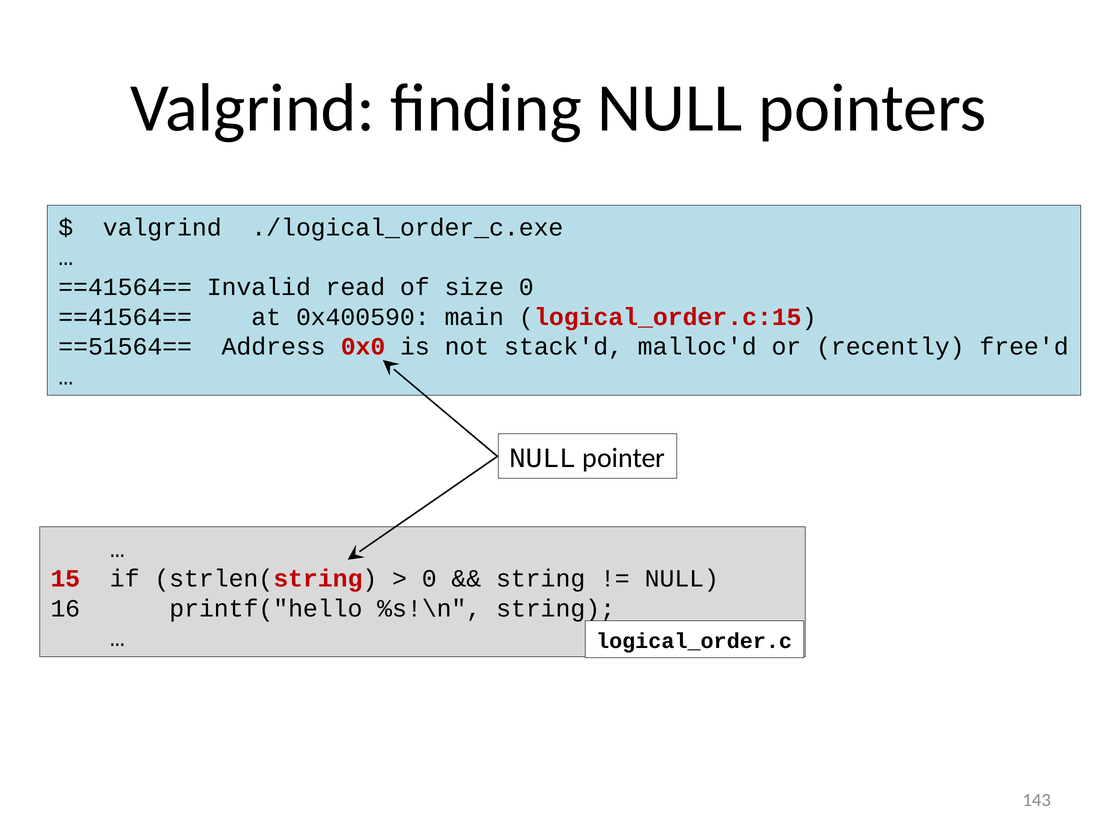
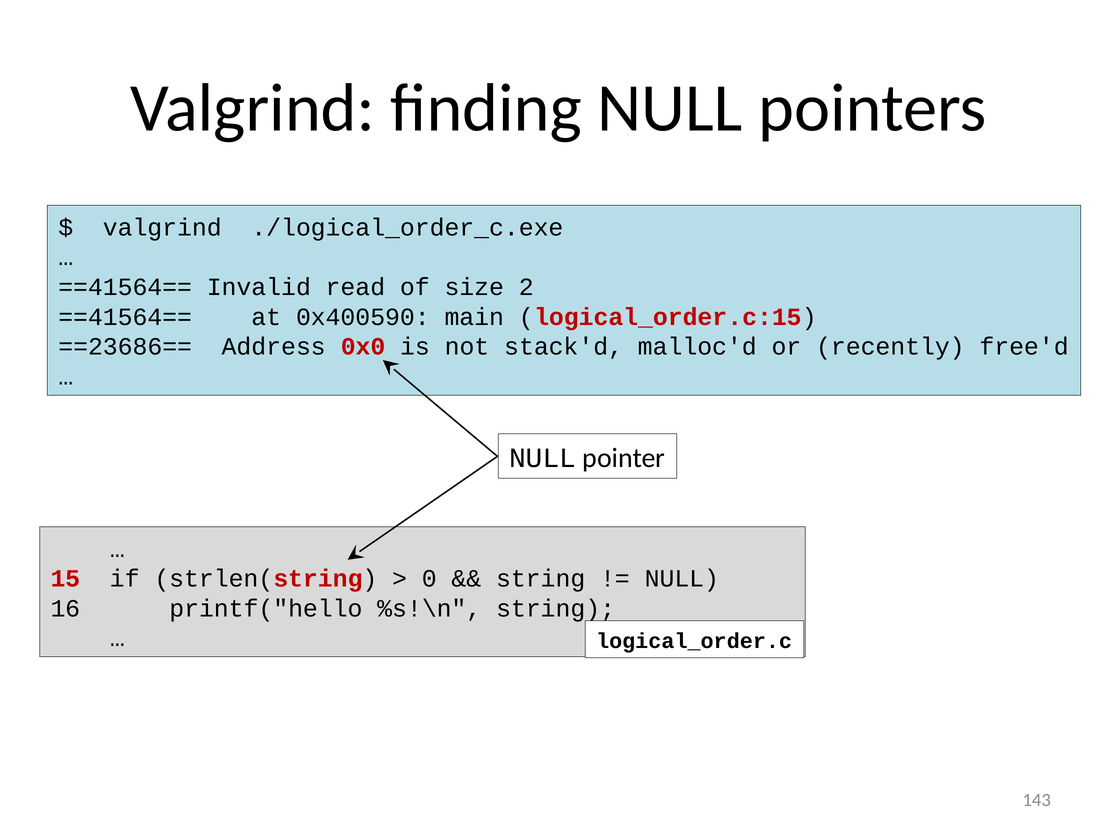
size 0: 0 -> 2
==51564==: ==51564== -> ==23686==
